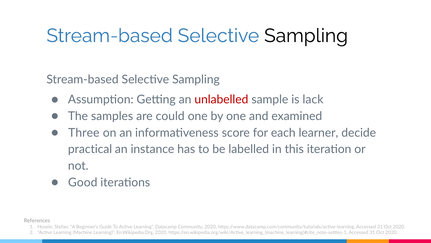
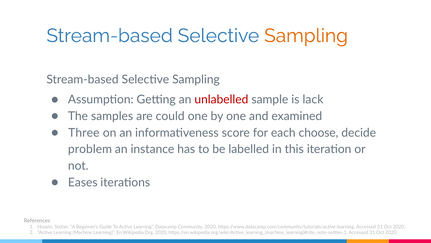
Sampling at (306, 36) colour: black -> orange
learner: learner -> choose
practical: practical -> problem
Good: Good -> Eases
